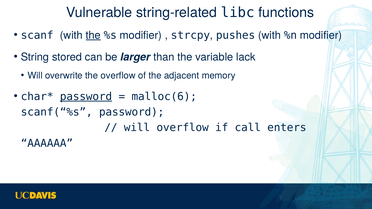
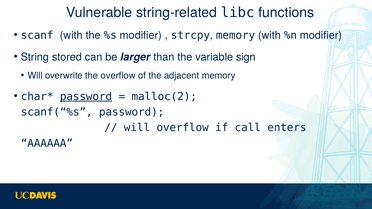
the at (93, 35) underline: present -> none
strcpy pushes: pushes -> memory
lack: lack -> sign
malloc(6: malloc(6 -> malloc(2
